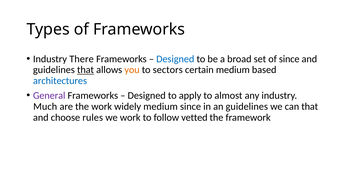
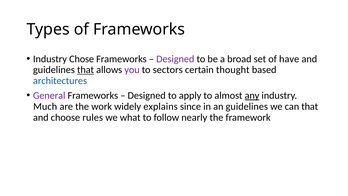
There: There -> Chose
Designed at (175, 59) colour: blue -> purple
of since: since -> have
you colour: orange -> purple
certain medium: medium -> thought
any underline: none -> present
widely medium: medium -> explains
we work: work -> what
vetted: vetted -> nearly
